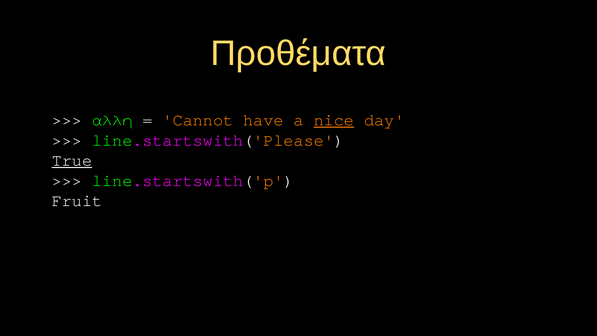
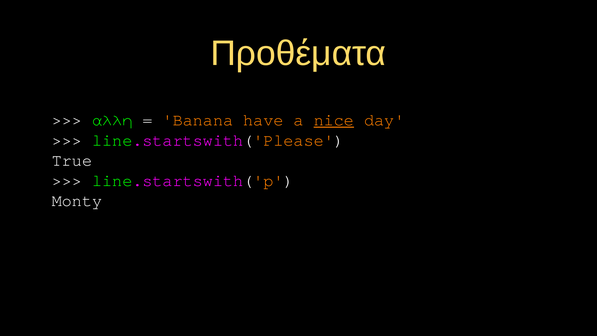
Cannot: Cannot -> Banana
True underline: present -> none
Fruit: Fruit -> Monty
